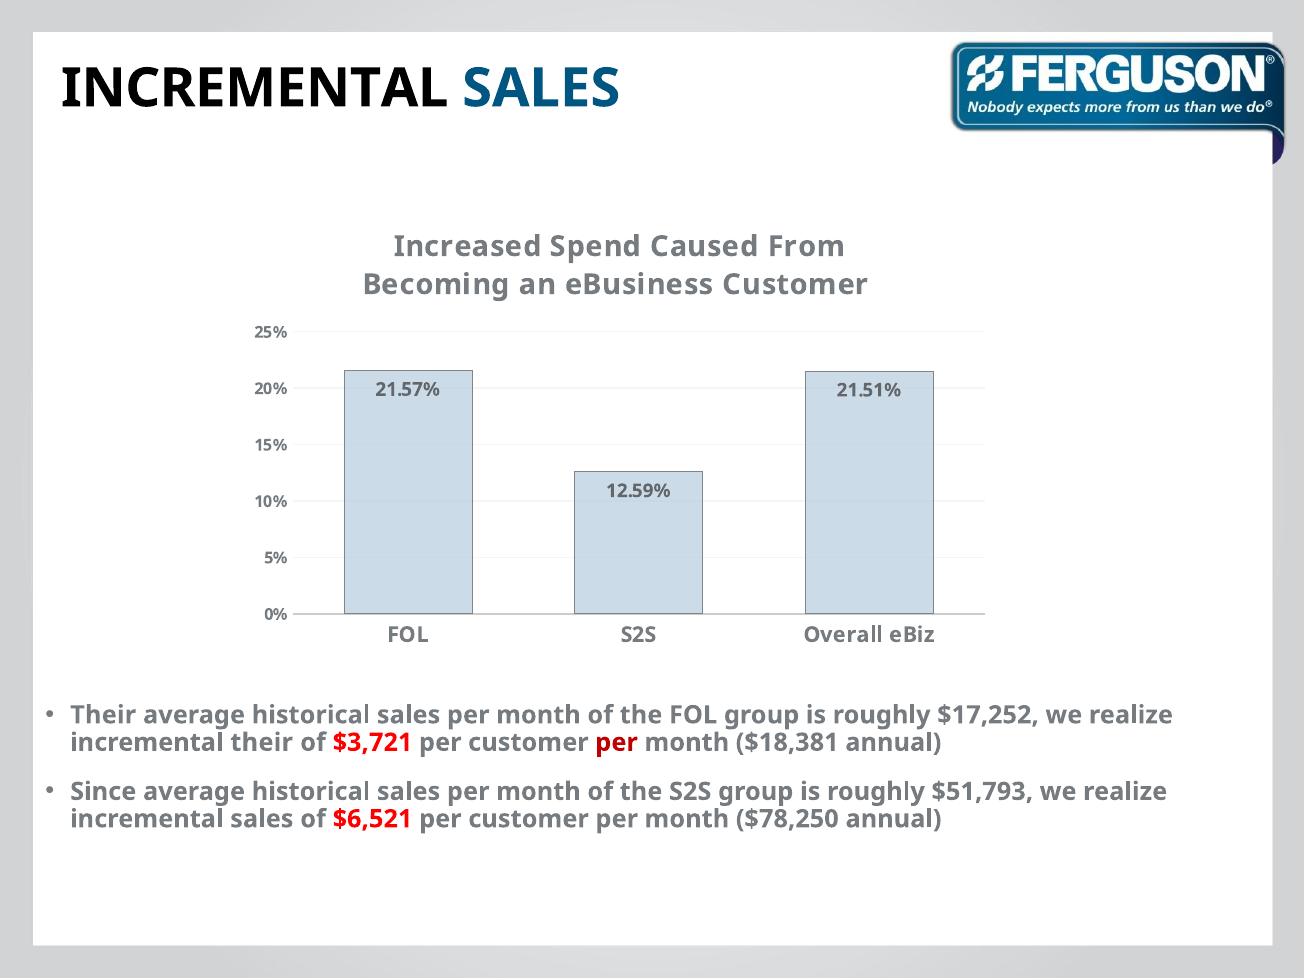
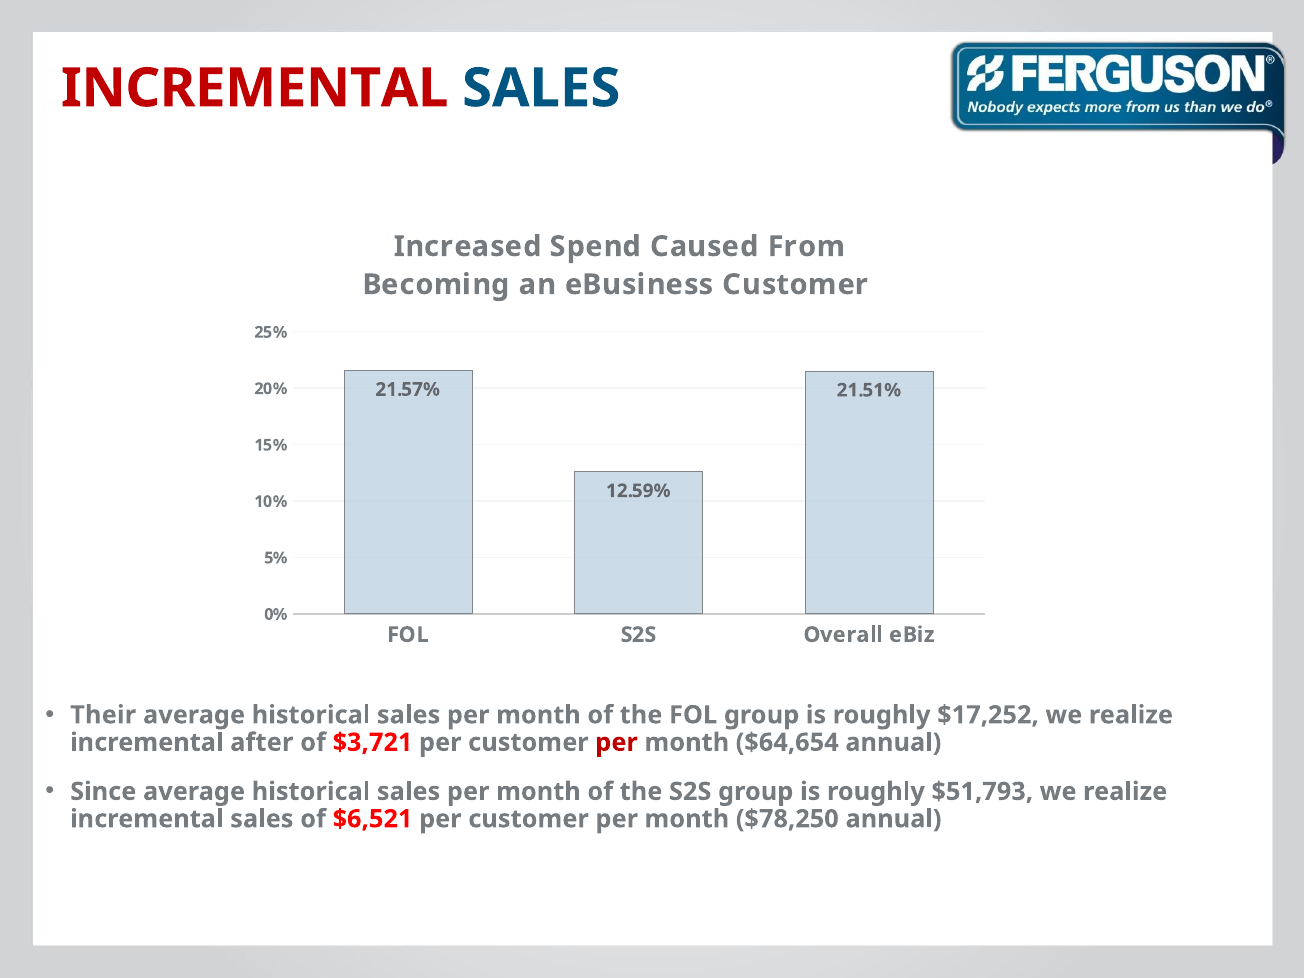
INCREMENTAL at (255, 88) colour: black -> red
incremental their: their -> after
$18,381: $18,381 -> $64,654
